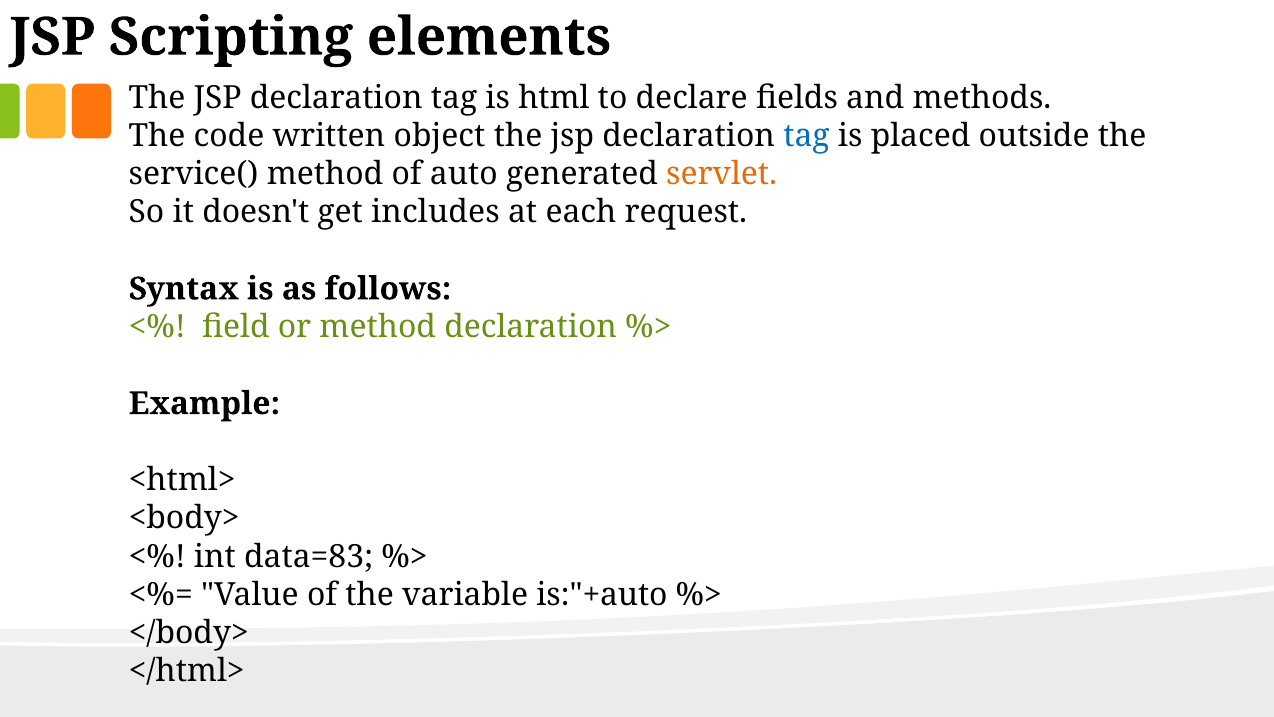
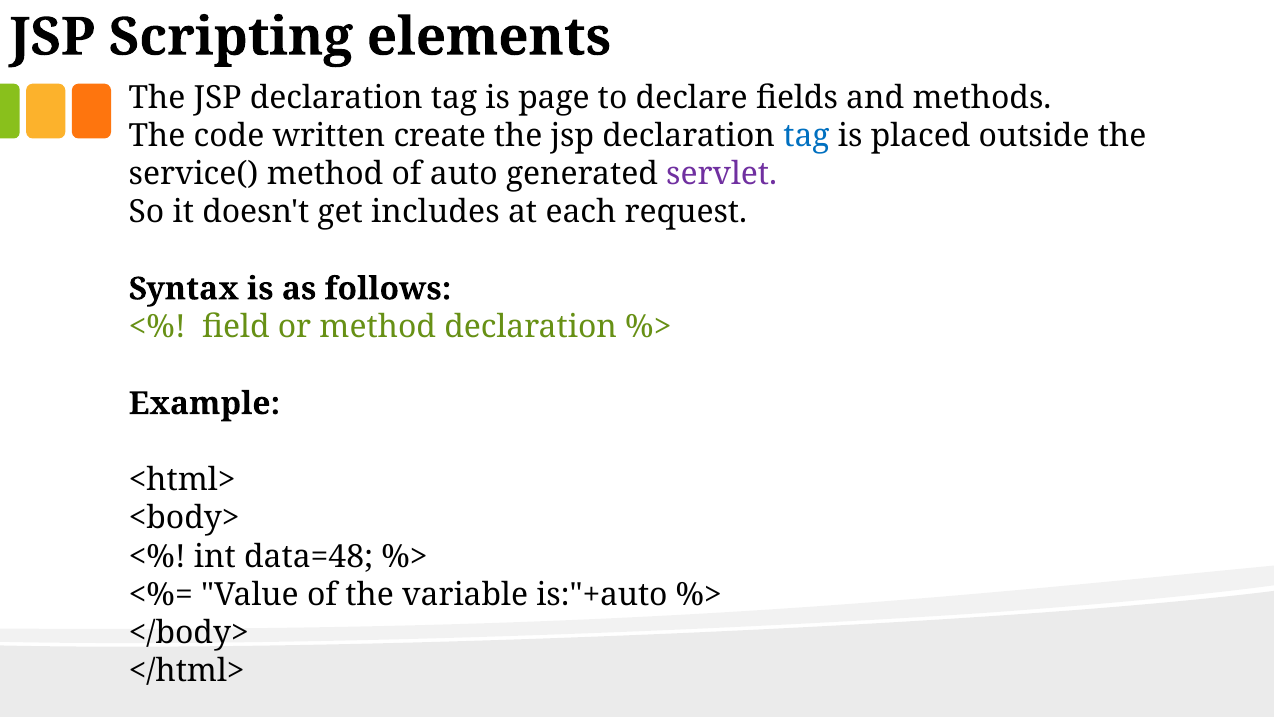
html: html -> page
object: object -> create
servlet colour: orange -> purple
data=83: data=83 -> data=48
